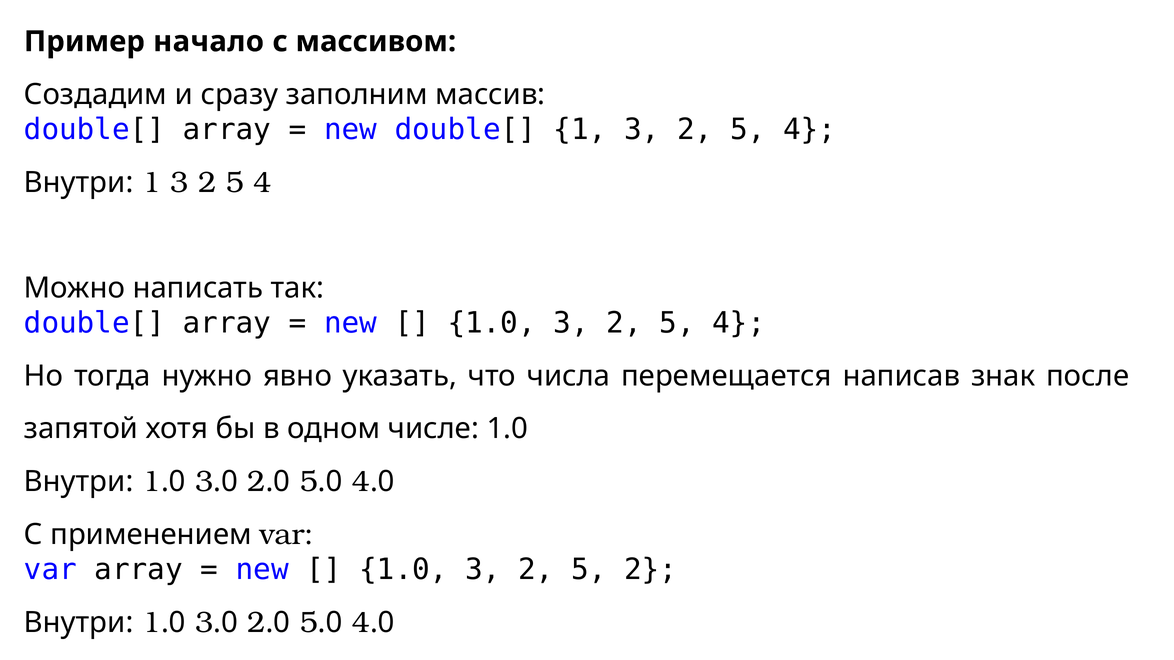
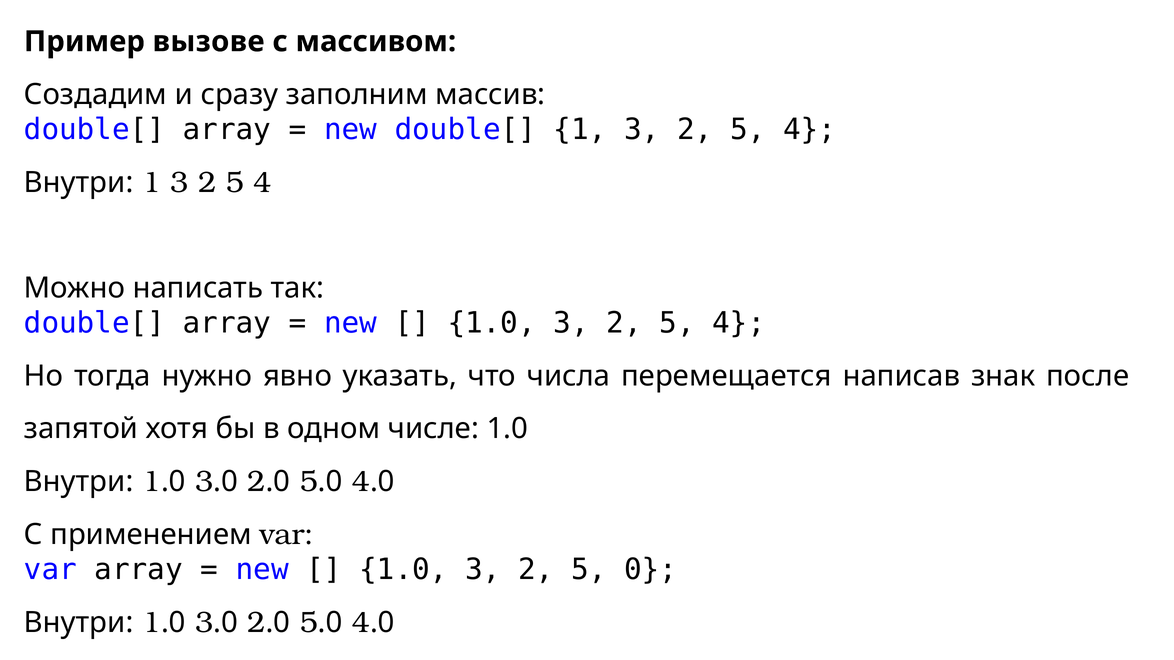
начало: начало -> вызове
5 2: 2 -> 0
